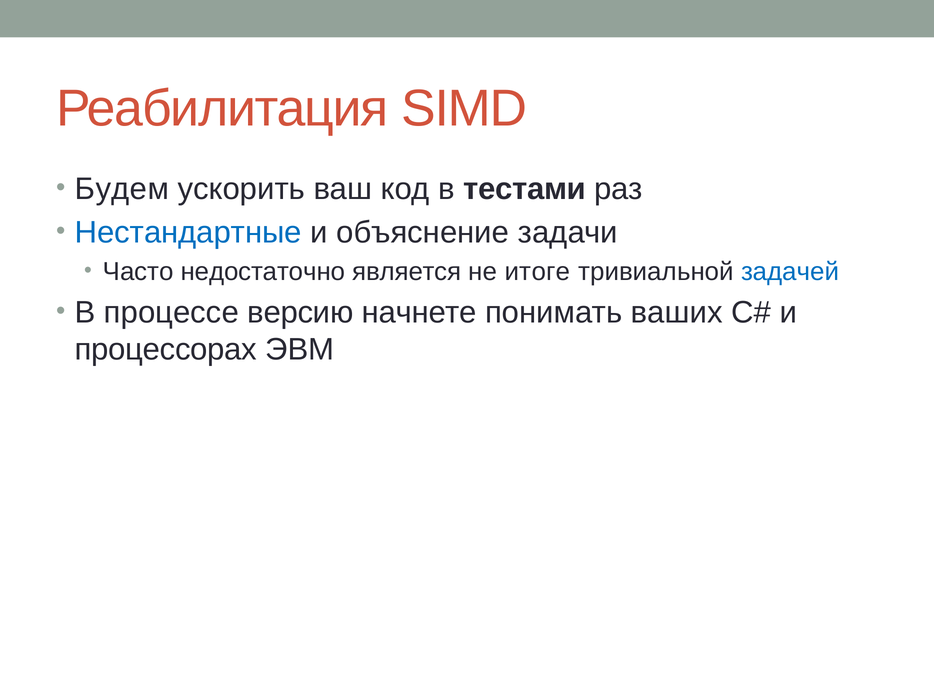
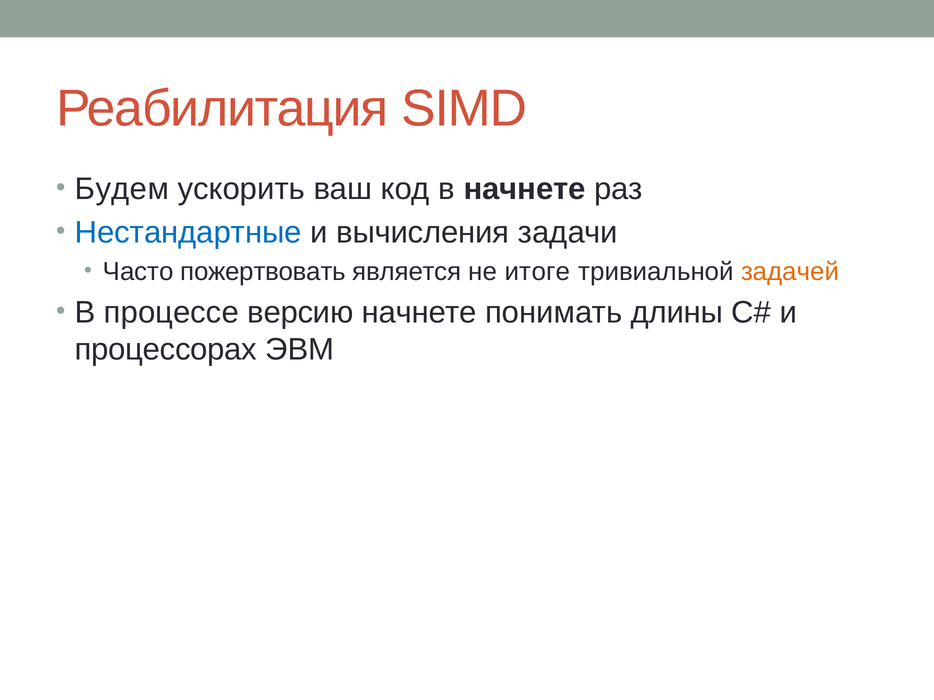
в тестами: тестами -> начнете
объяснение: объяснение -> вычисления
недостаточно: недостаточно -> пожертвовать
задачей colour: blue -> orange
ваших: ваших -> длины
